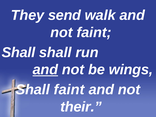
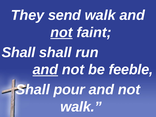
not at (61, 32) underline: none -> present
wings: wings -> feeble
Shall faint: faint -> pour
their at (81, 107): their -> walk
